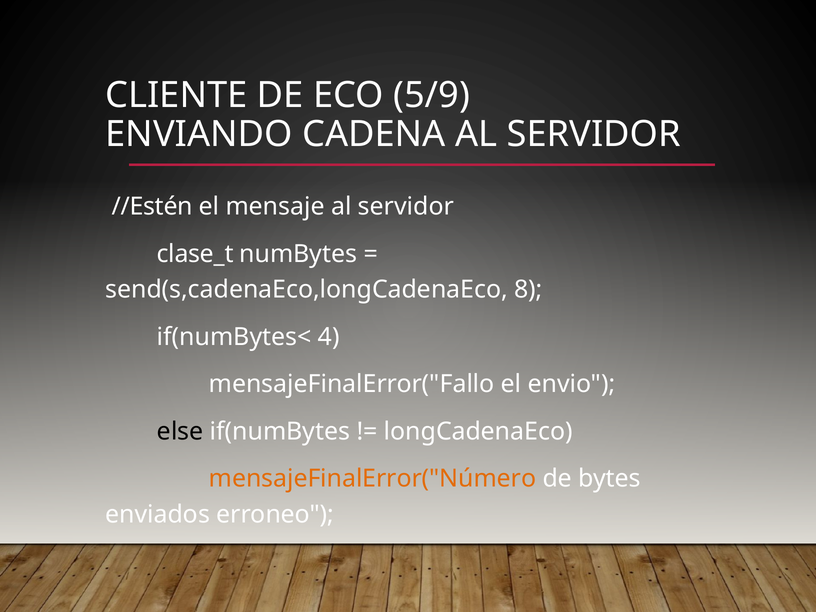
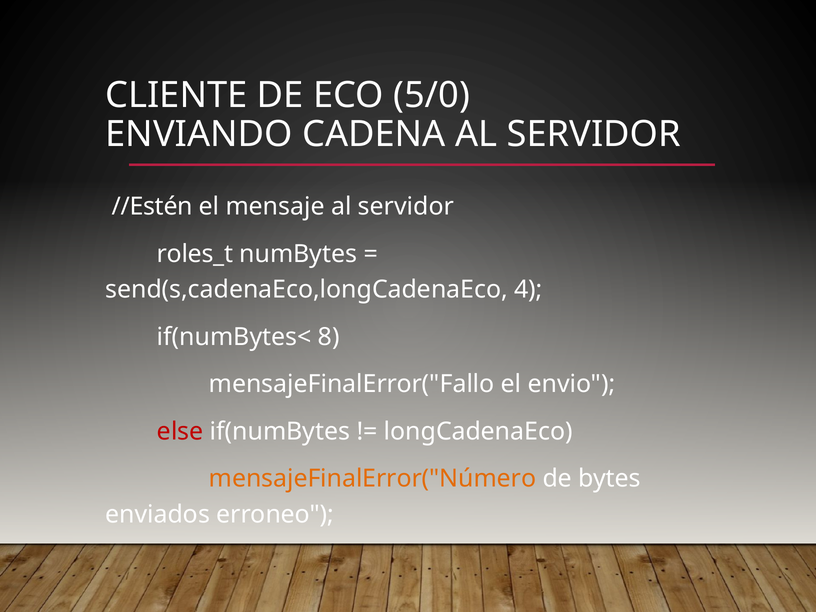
5/9: 5/9 -> 5/0
clase_t: clase_t -> roles_t
8: 8 -> 4
4: 4 -> 8
else colour: black -> red
